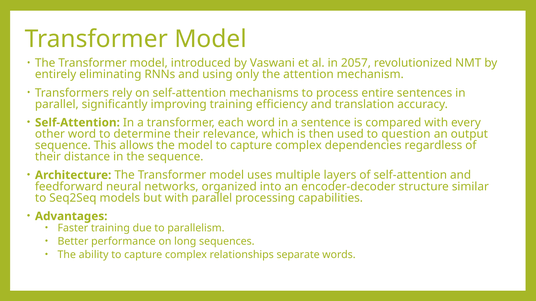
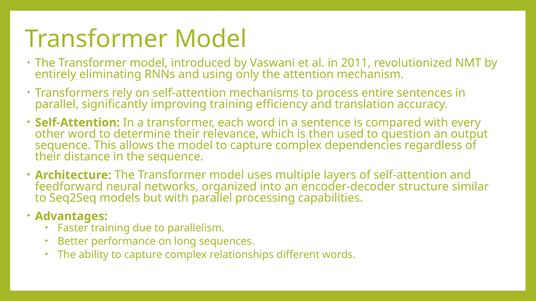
2057: 2057 -> 2011
separate: separate -> different
